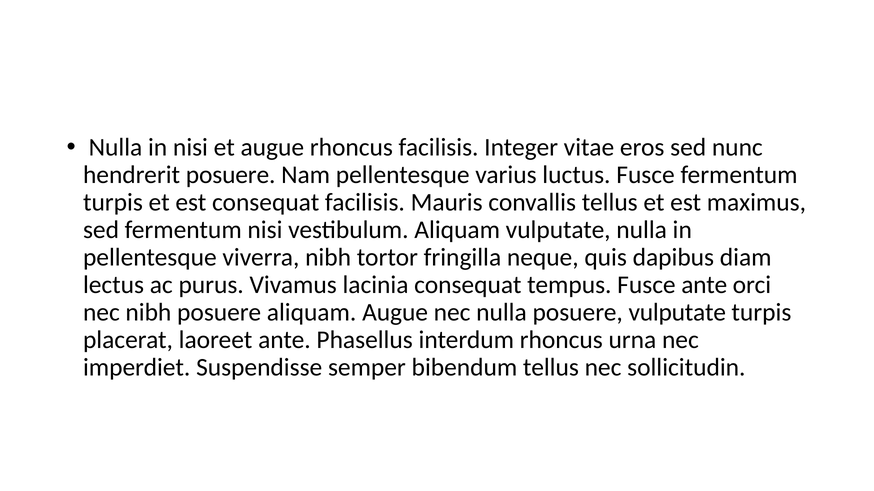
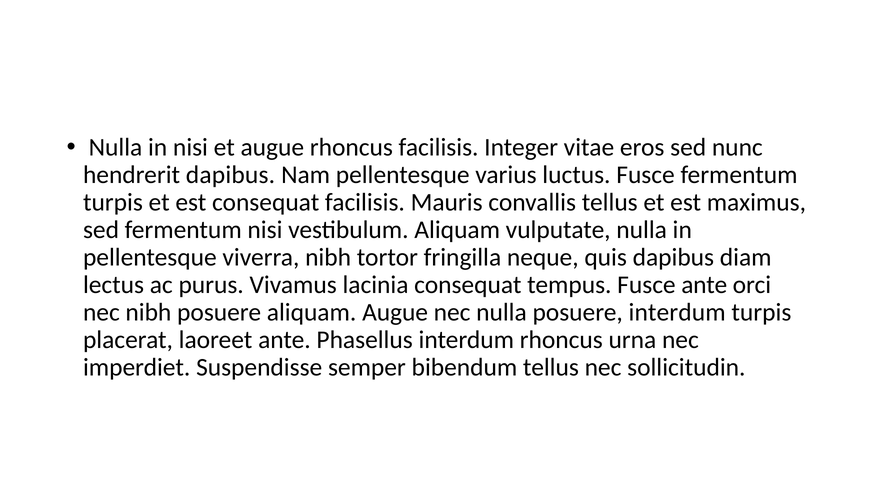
hendrerit posuere: posuere -> dapibus
posuere vulputate: vulputate -> interdum
